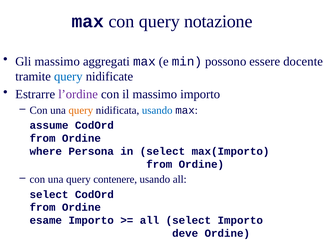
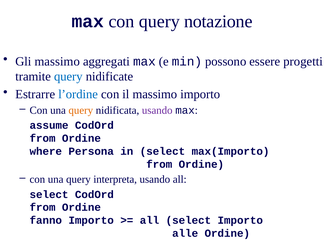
docente: docente -> progetti
l’ordine colour: purple -> blue
usando at (157, 110) colour: blue -> purple
contenere: contenere -> interpreta
esame: esame -> fanno
deve: deve -> alle
